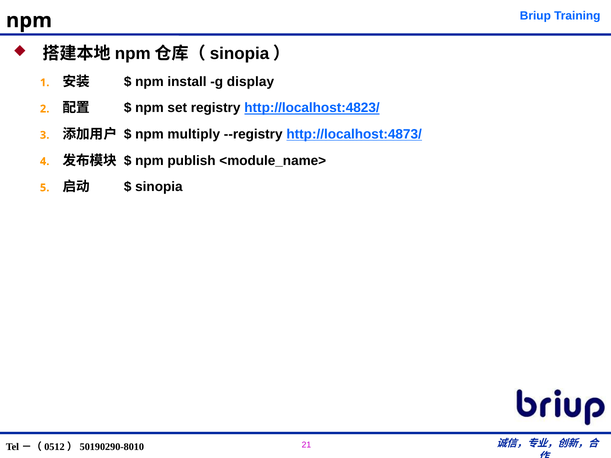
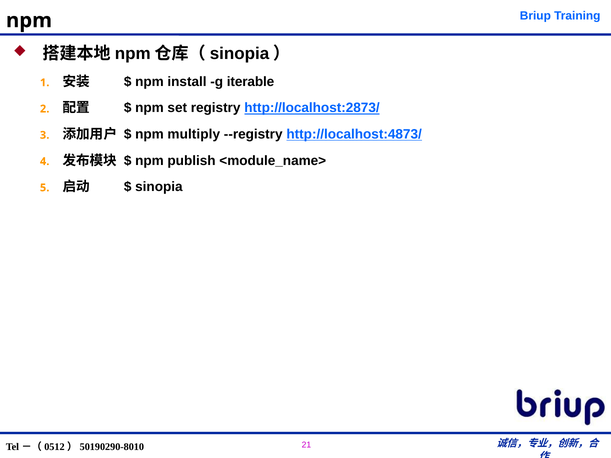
display: display -> iterable
http://localhost:4823/: http://localhost:4823/ -> http://localhost:2873/
